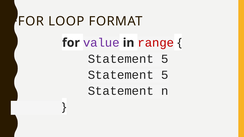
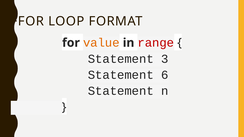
value colour: purple -> orange
5 at (165, 59): 5 -> 3
5 at (165, 75): 5 -> 6
